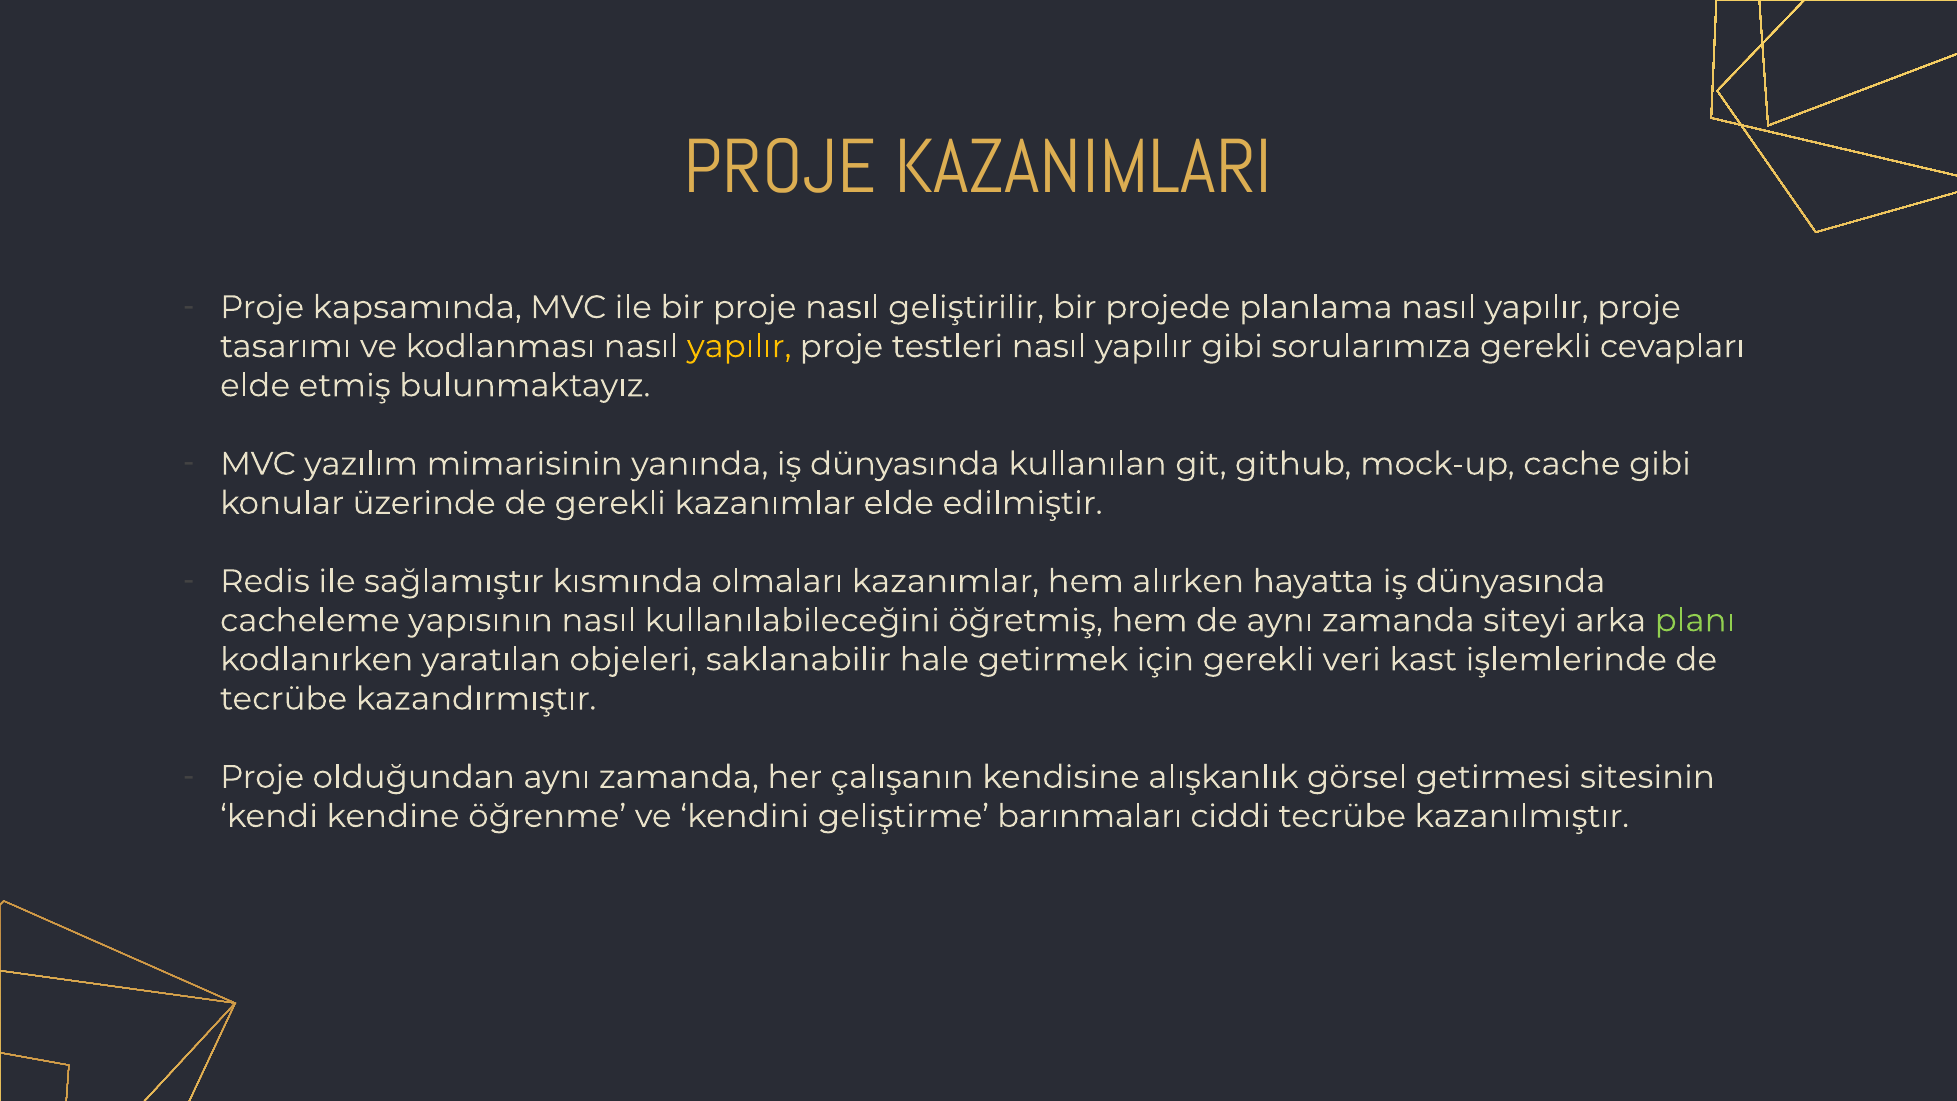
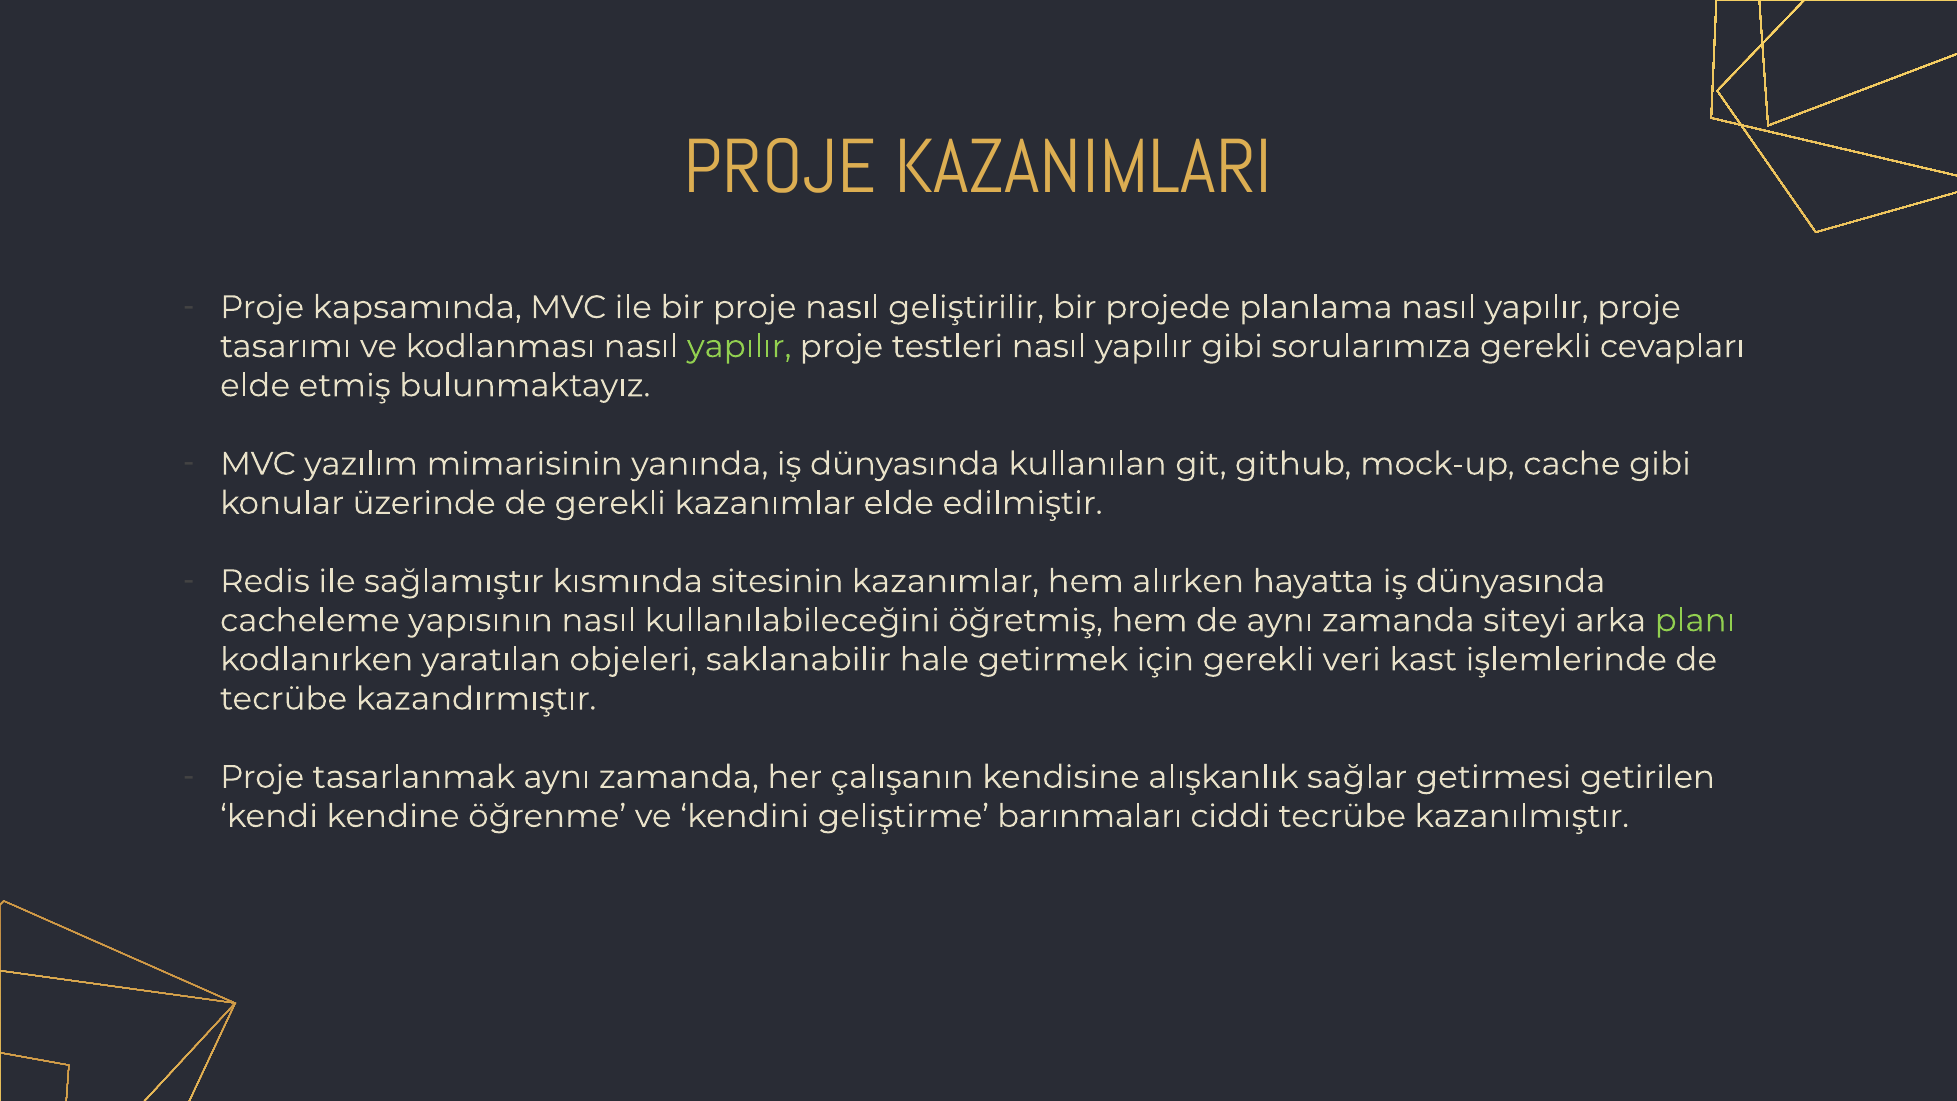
yapılır at (739, 346) colour: yellow -> light green
olmaları: olmaları -> sitesinin
olduğundan: olduğundan -> tasarlanmak
görsel: görsel -> sağlar
sitesinin: sitesinin -> getirilen
